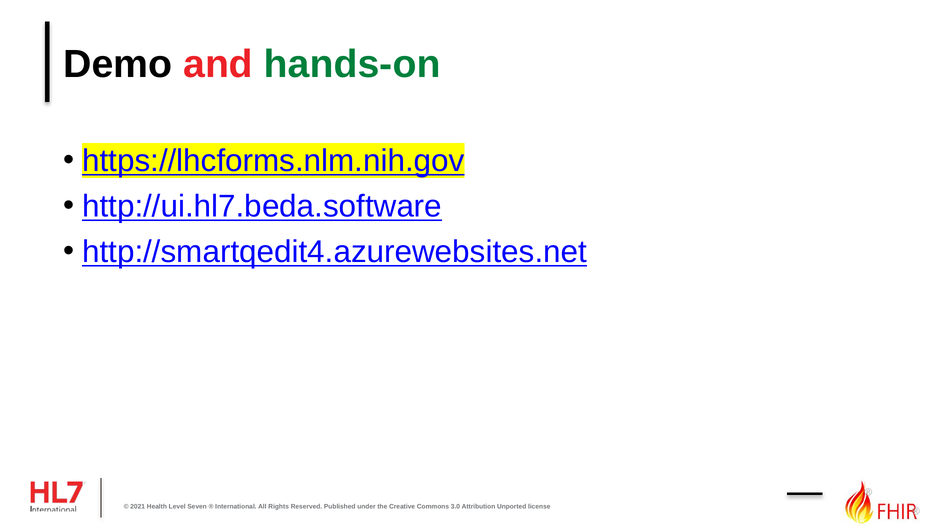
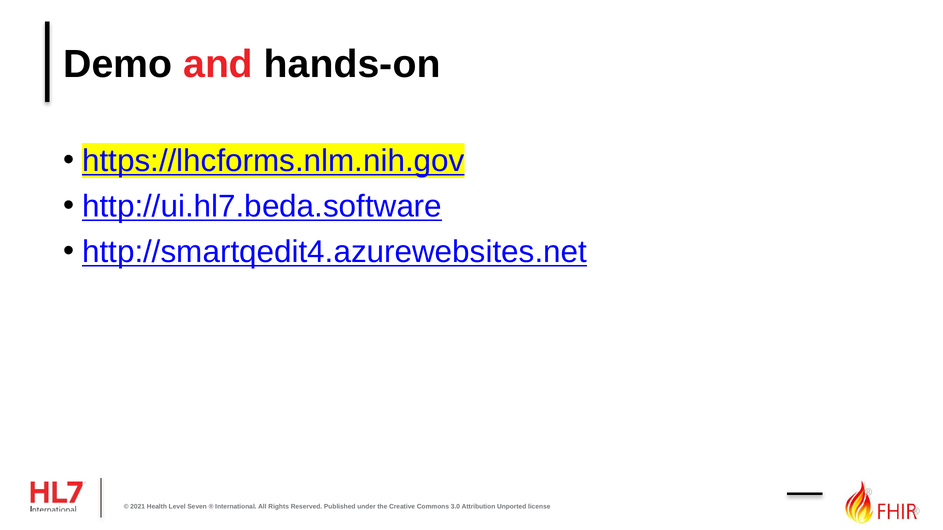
hands-on colour: green -> black
